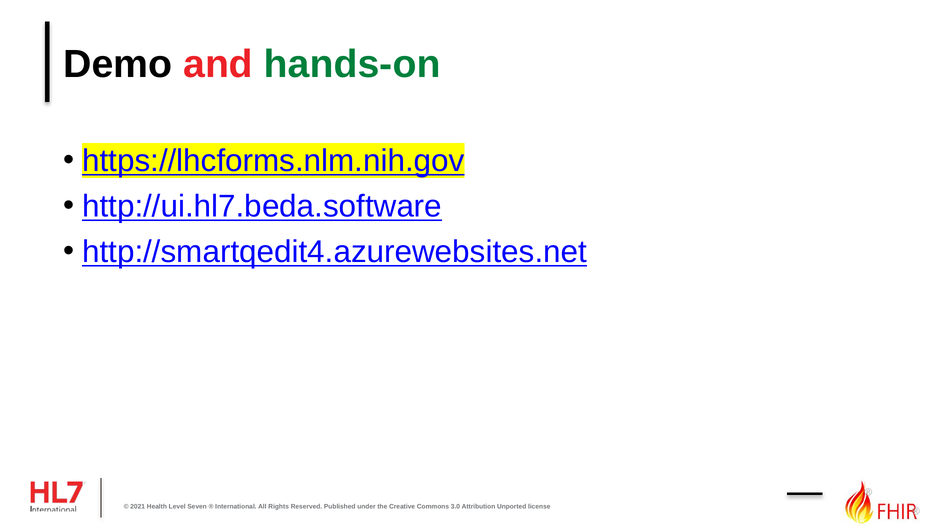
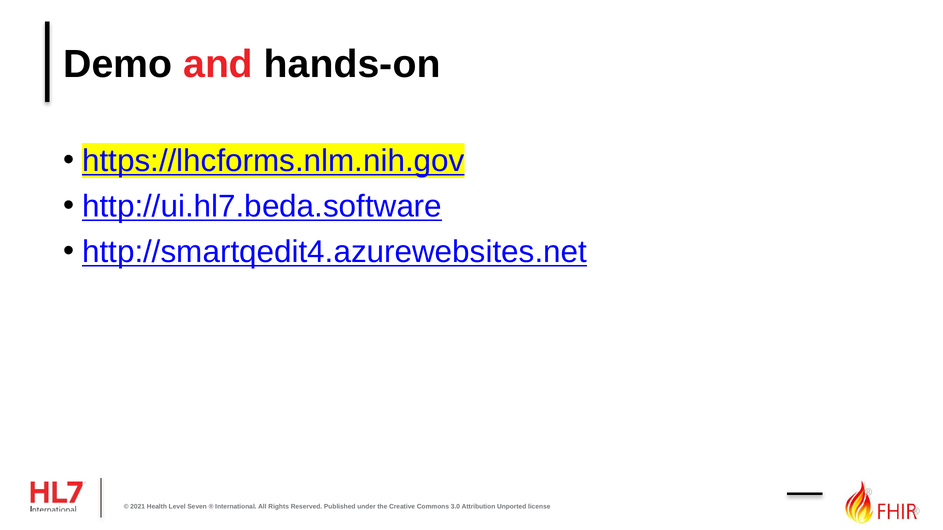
hands-on colour: green -> black
